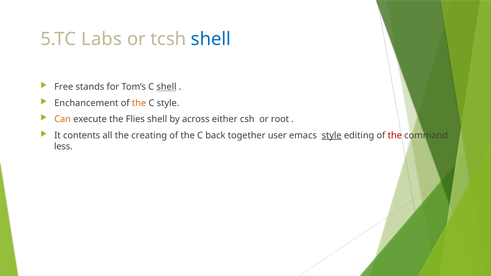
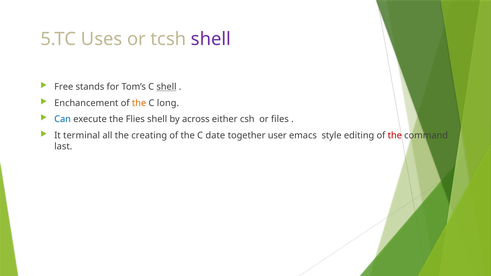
Labs: Labs -> Uses
shell at (211, 39) colour: blue -> purple
C style: style -> long
Can colour: orange -> blue
root: root -> files
contents: contents -> terminal
back: back -> date
style at (332, 135) underline: present -> none
less: less -> last
